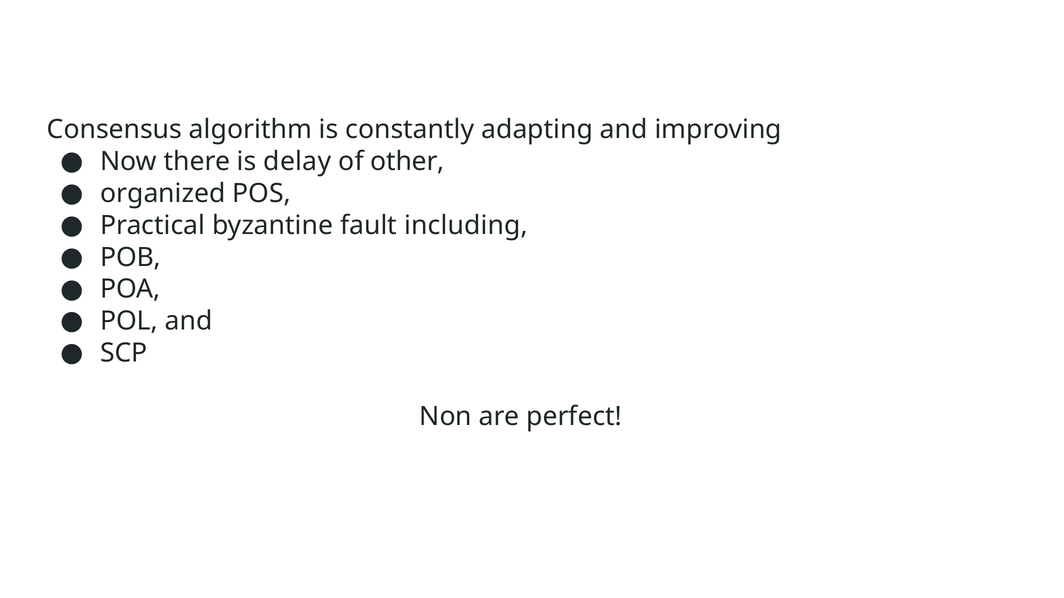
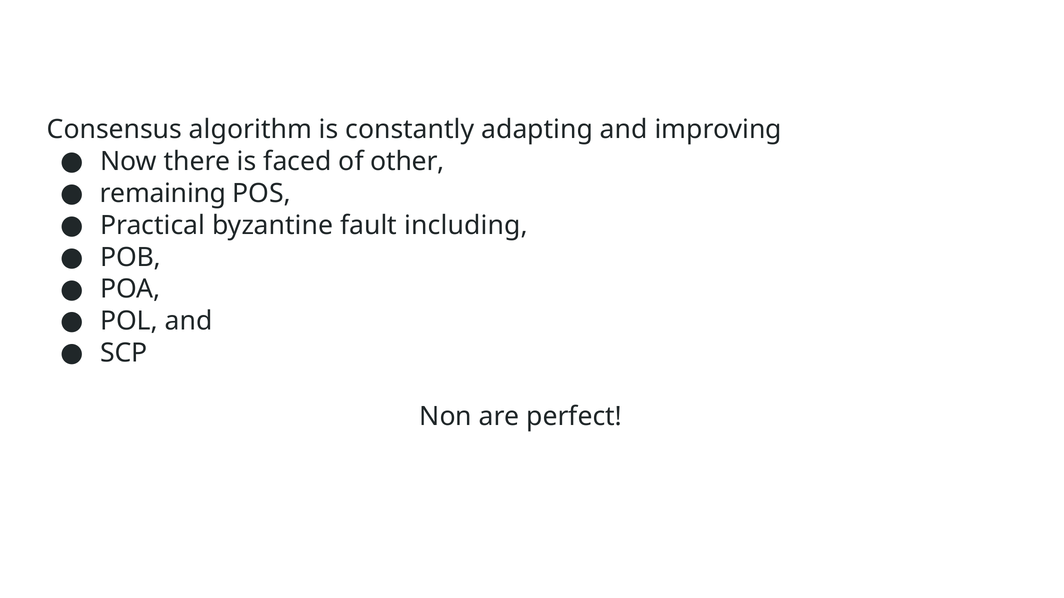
delay: delay -> faced
organized: organized -> remaining
